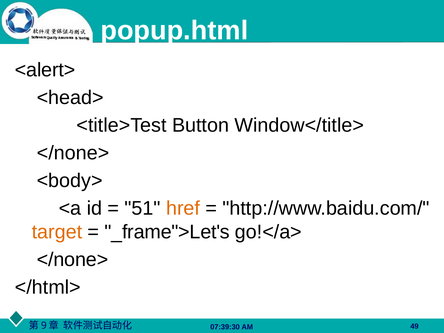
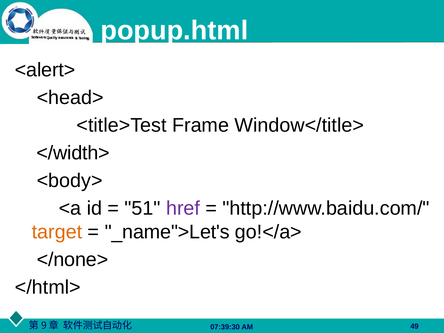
Button: Button -> Frame
</none> at (73, 153): </none> -> </width>
href colour: orange -> purple
_frame">Let's: _frame">Let's -> _name">Let's
